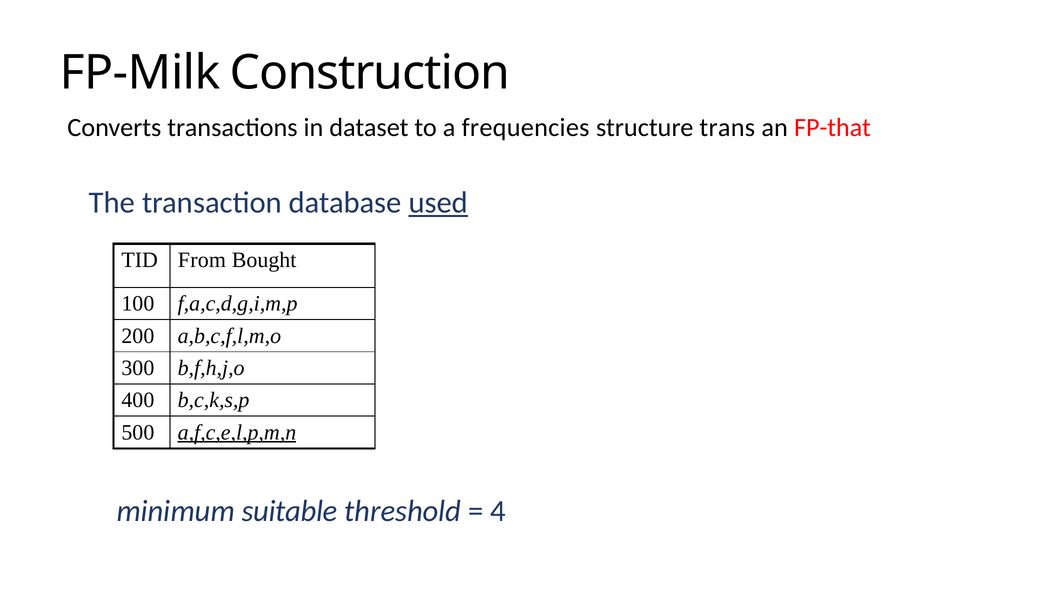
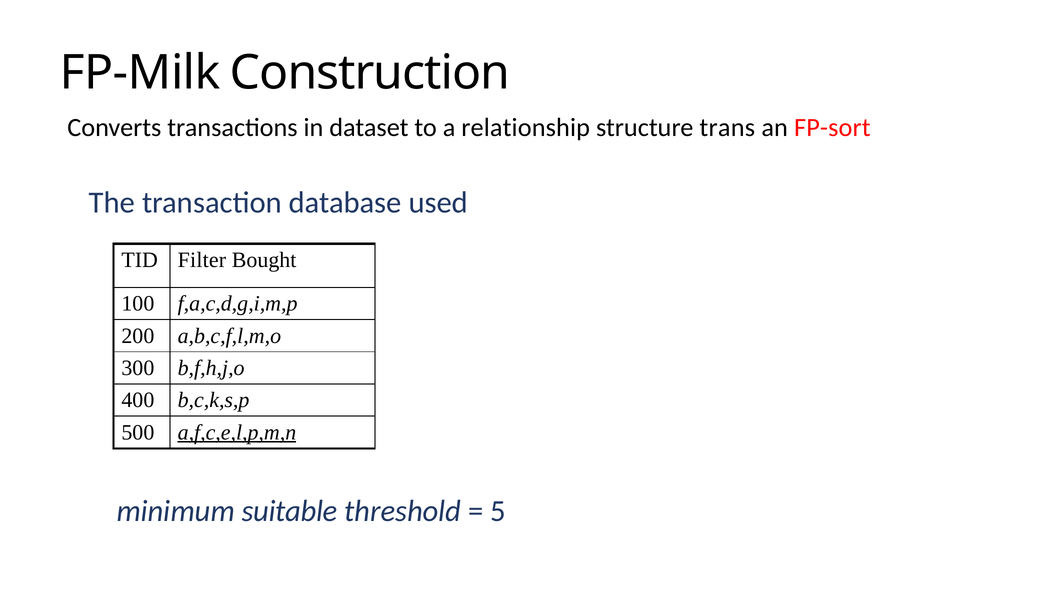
frequencies: frequencies -> relationship
FP-that: FP-that -> FP-sort
used underline: present -> none
From: From -> Filter
4: 4 -> 5
